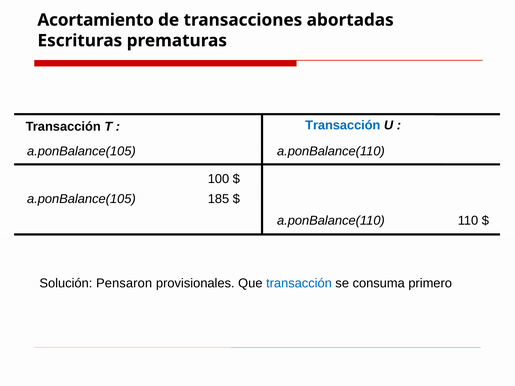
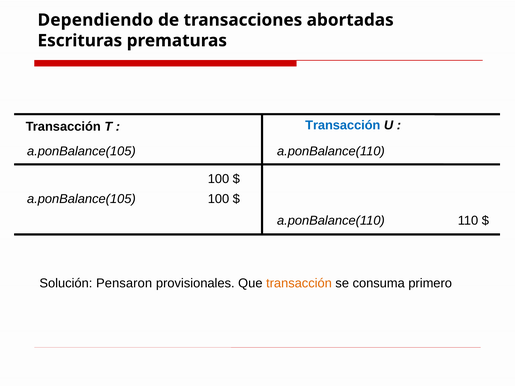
Acortamiento: Acortamiento -> Dependiendo
a.ponBalance(105 185: 185 -> 100
transacción at (299, 284) colour: blue -> orange
